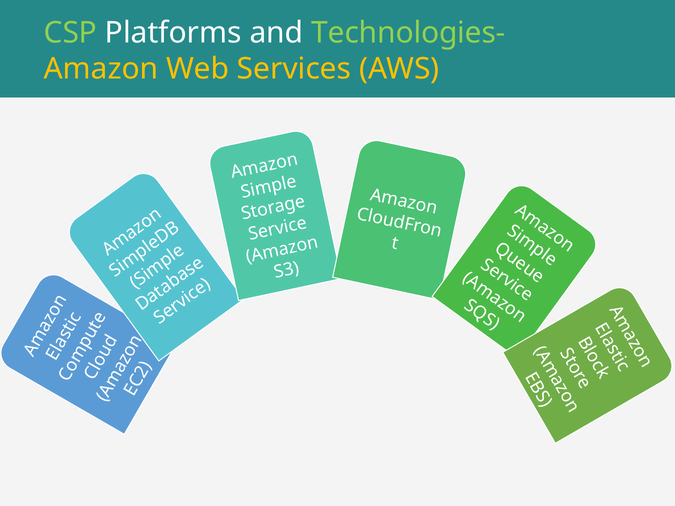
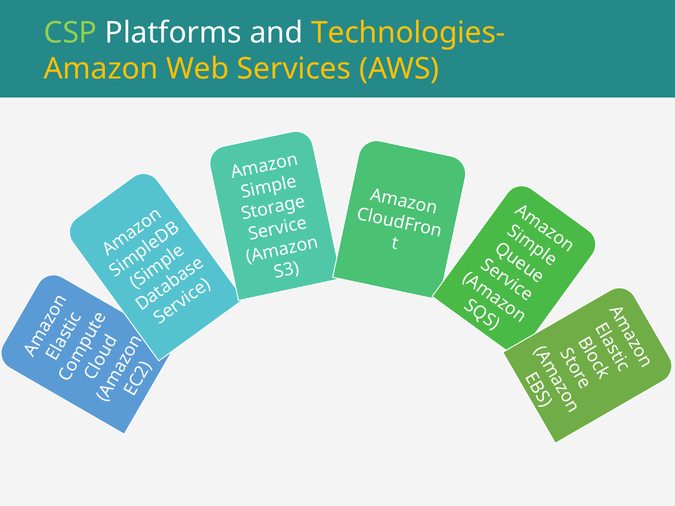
Technologies- colour: light green -> yellow
